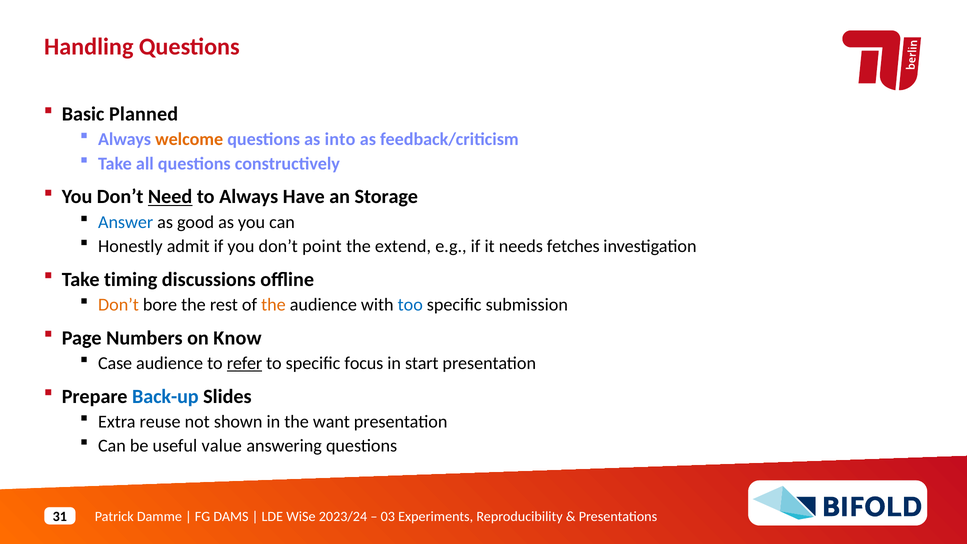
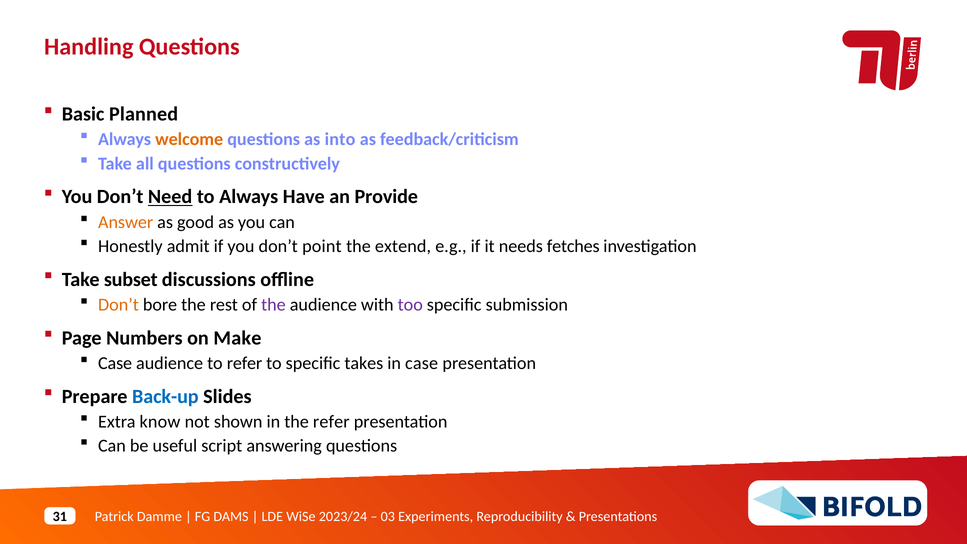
Storage: Storage -> Provide
Answer colour: blue -> orange
timing: timing -> subset
the at (273, 305) colour: orange -> purple
too colour: blue -> purple
Know: Know -> Make
refer at (245, 363) underline: present -> none
focus: focus -> takes
in start: start -> case
reuse: reuse -> know
the want: want -> refer
value: value -> script
